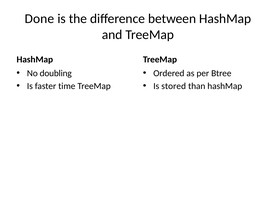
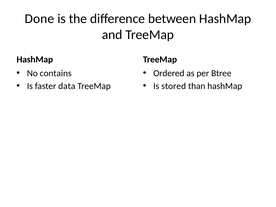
doubling: doubling -> contains
time: time -> data
